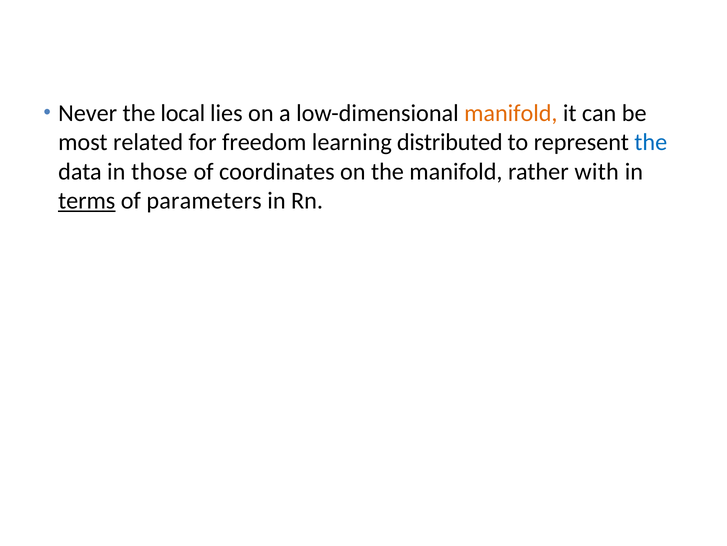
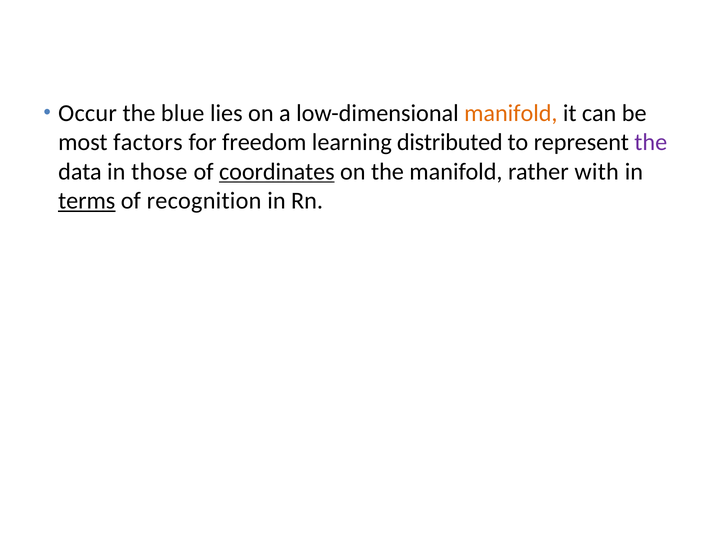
Never: Never -> Occur
local: local -> blue
related: related -> factors
the at (651, 142) colour: blue -> purple
coordinates underline: none -> present
parameters: parameters -> recognition
